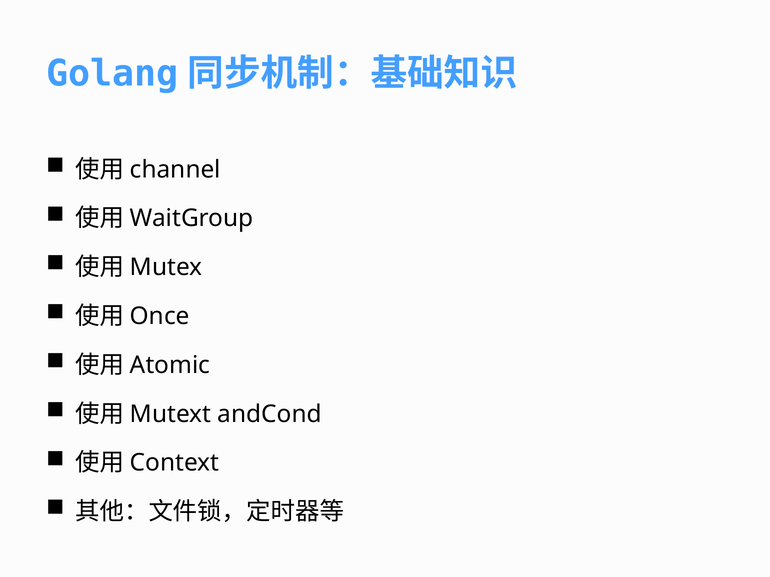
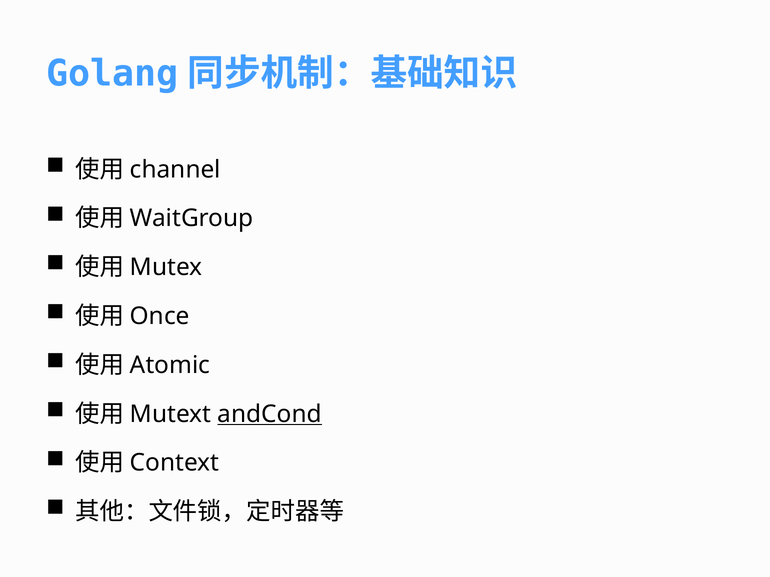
andCond underline: none -> present
